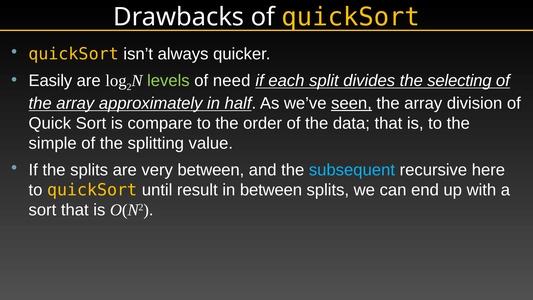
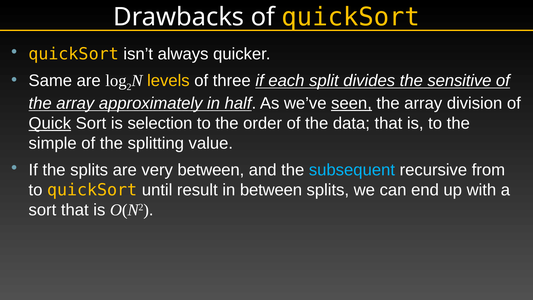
Easily: Easily -> Same
levels colour: light green -> yellow
need: need -> three
selecting: selecting -> sensitive
Quick underline: none -> present
compare: compare -> selection
here: here -> from
